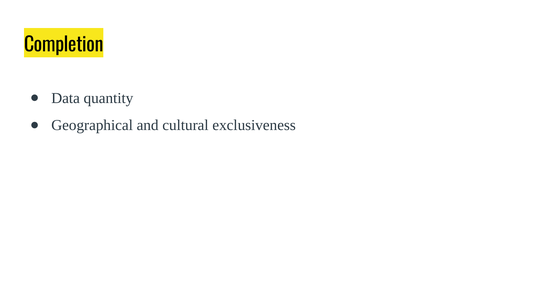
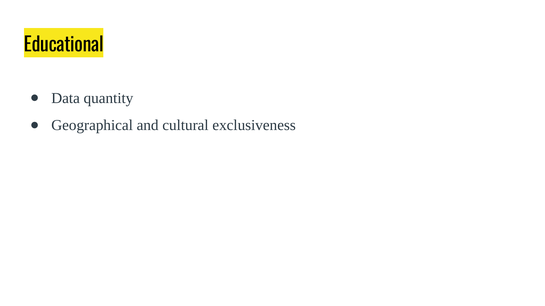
Completion: Completion -> Educational
